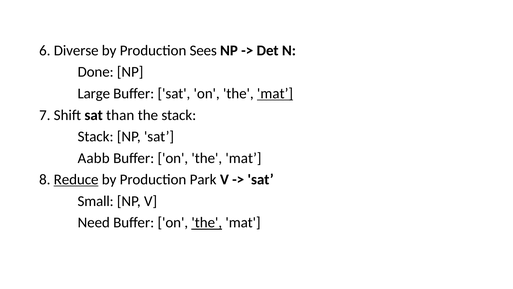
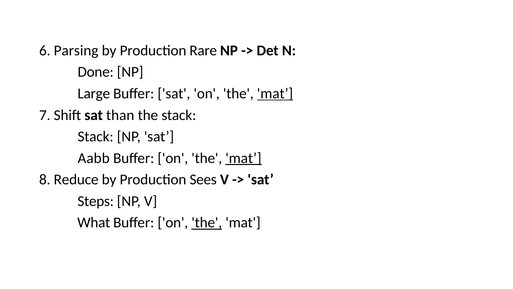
Diverse: Diverse -> Parsing
Sees: Sees -> Rare
mat at (243, 158) underline: none -> present
Reduce underline: present -> none
Park: Park -> Sees
Small: Small -> Steps
Need: Need -> What
